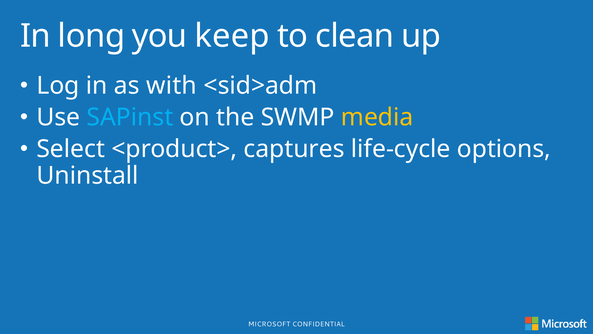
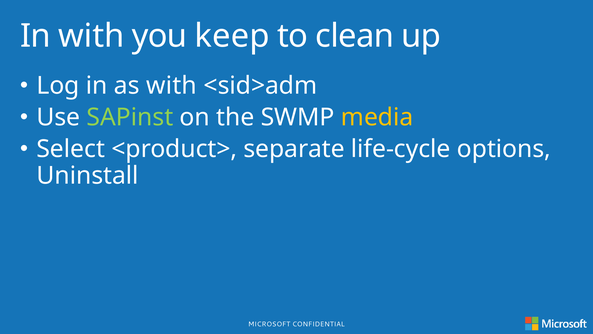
In long: long -> with
SAPinst colour: light blue -> light green
captures: captures -> separate
